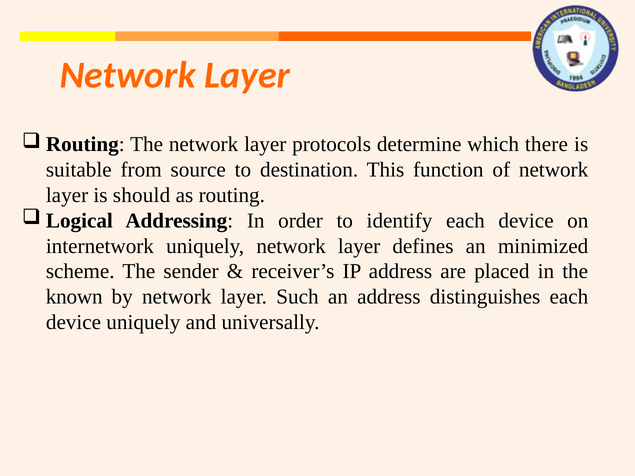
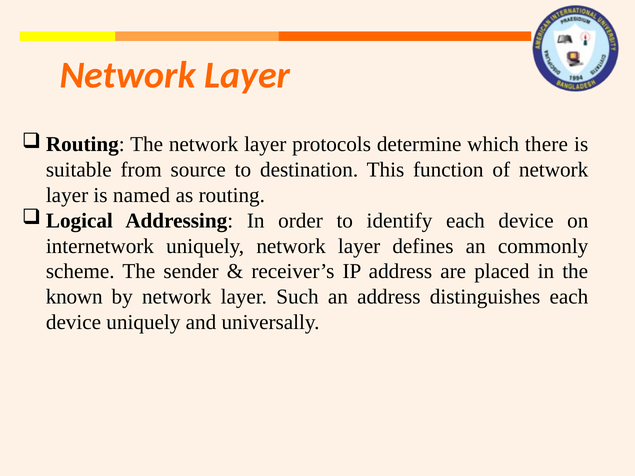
should: should -> named
minimized: minimized -> commonly
